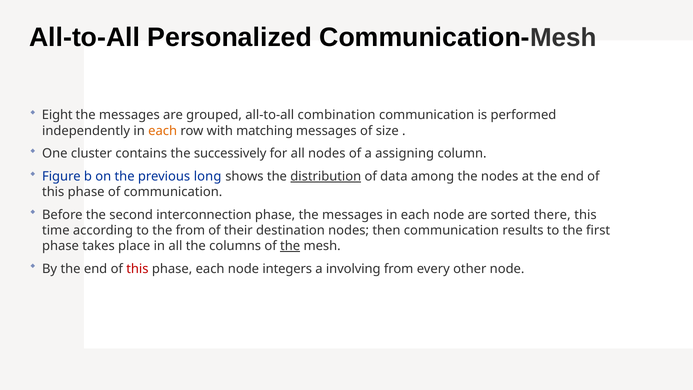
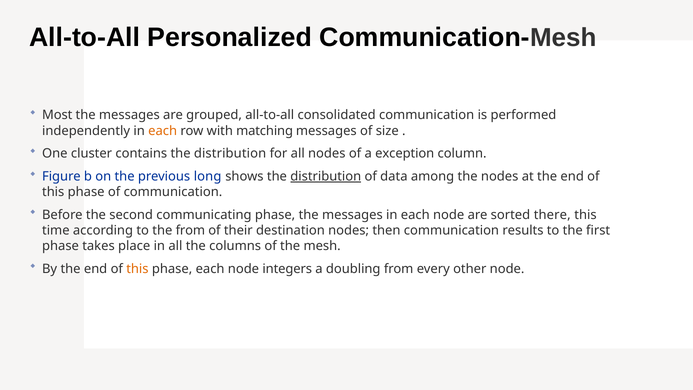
Eight: Eight -> Most
combination: combination -> consolidated
contains the successively: successively -> distribution
assigning: assigning -> exception
interconnection: interconnection -> communicating
the at (290, 246) underline: present -> none
this at (137, 269) colour: red -> orange
involving: involving -> doubling
